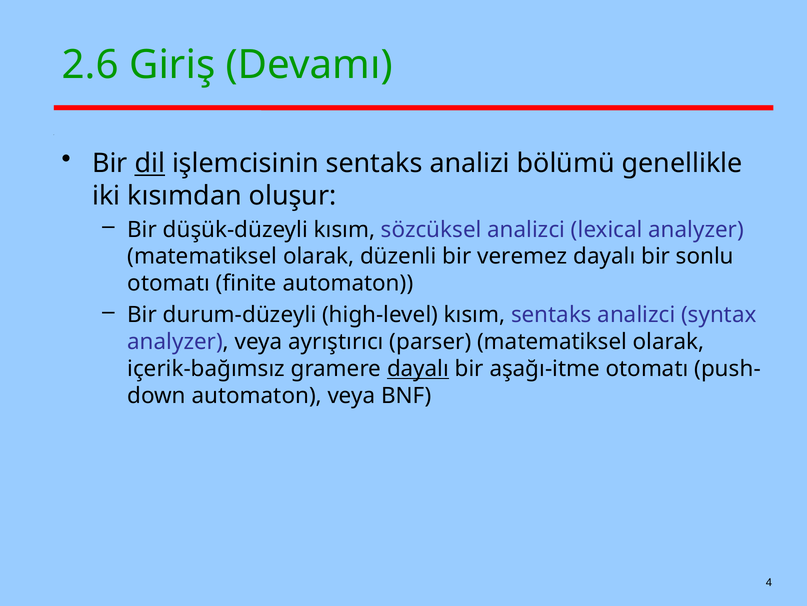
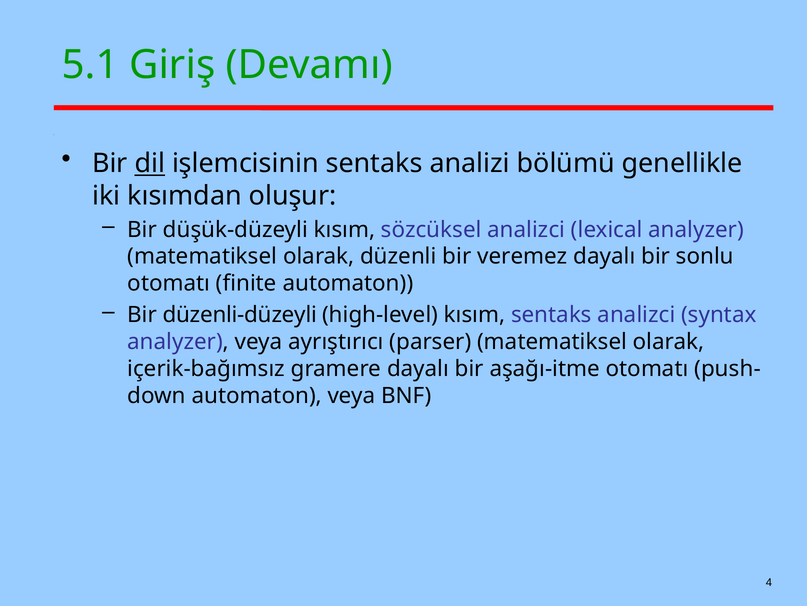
2.6: 2.6 -> 5.1
durum-düzeyli: durum-düzeyli -> düzenli-düzeyli
dayalı at (418, 368) underline: present -> none
